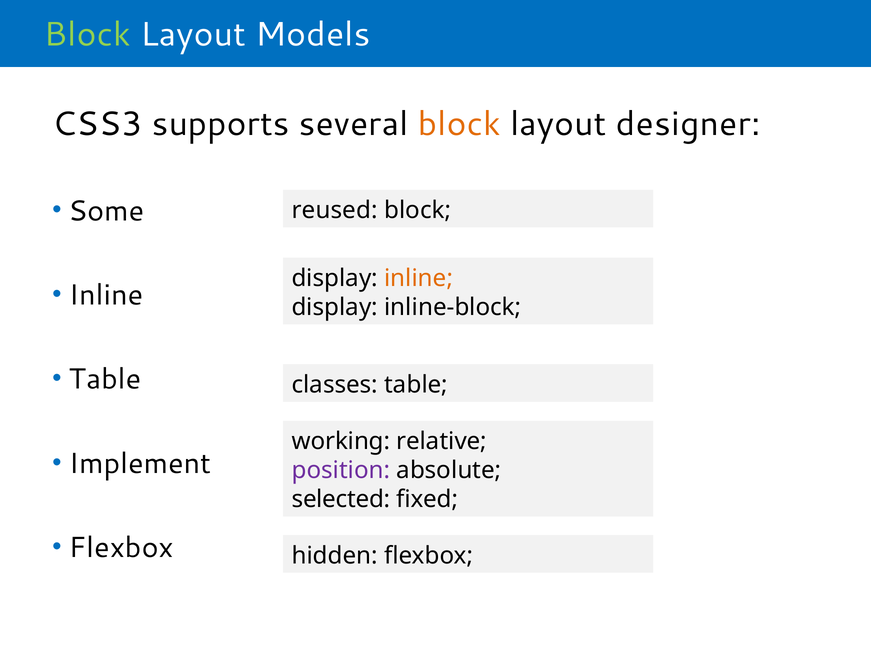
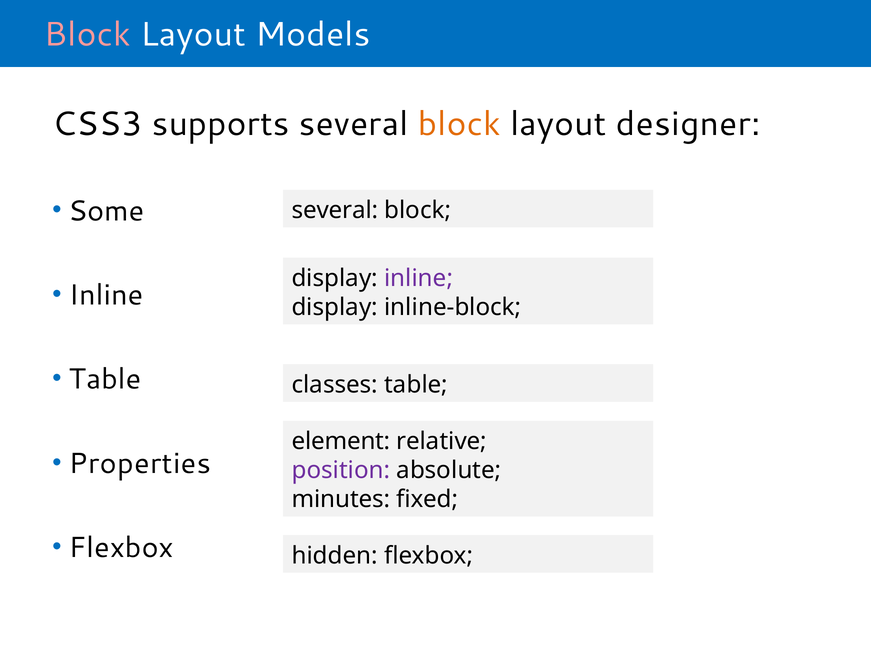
Block at (87, 34) colour: light green -> pink
reused at (335, 210): reused -> several
inline at (419, 278) colour: orange -> purple
working: working -> element
Implement: Implement -> Properties
selected: selected -> minutes
